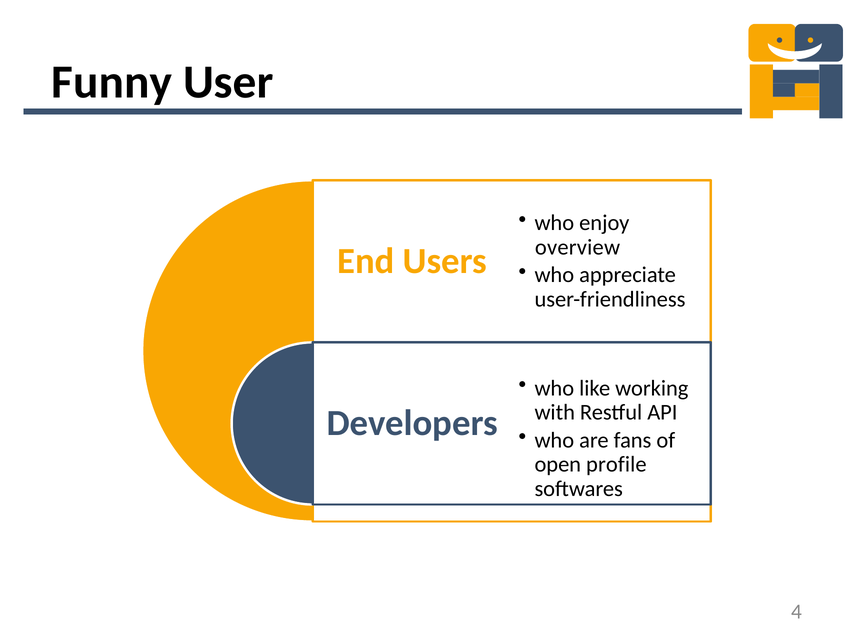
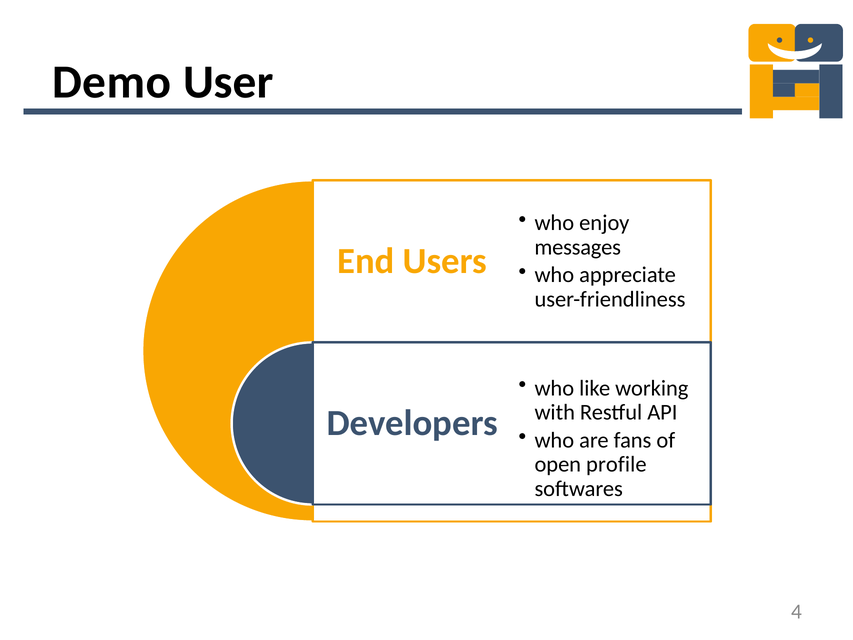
Funny: Funny -> Demo
overview: overview -> messages
